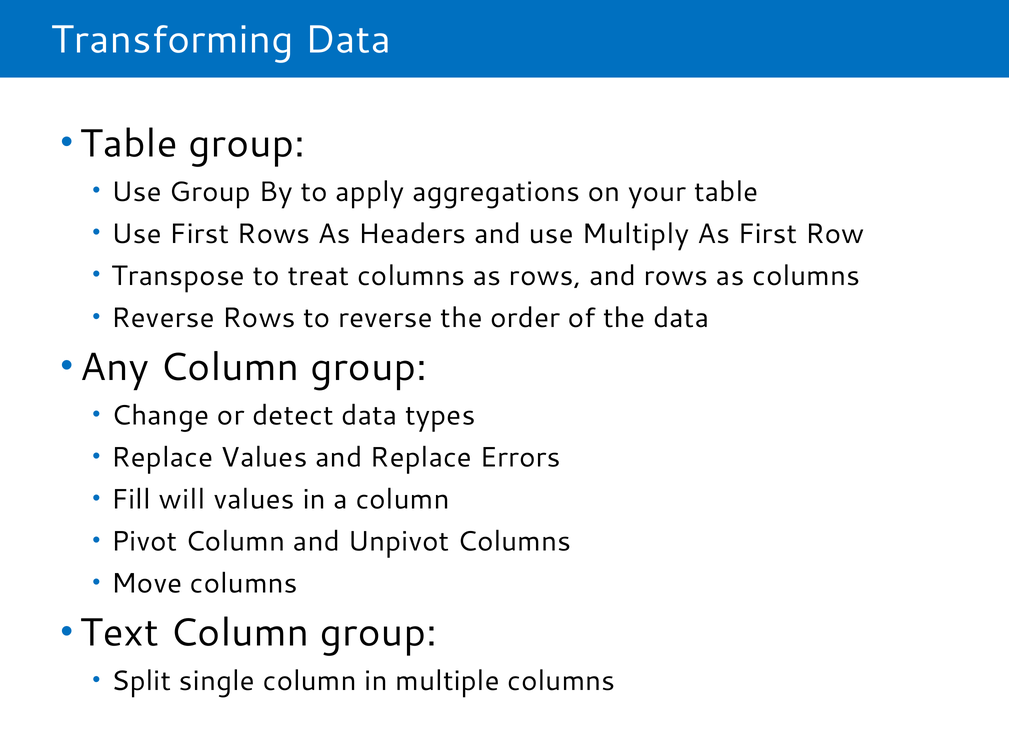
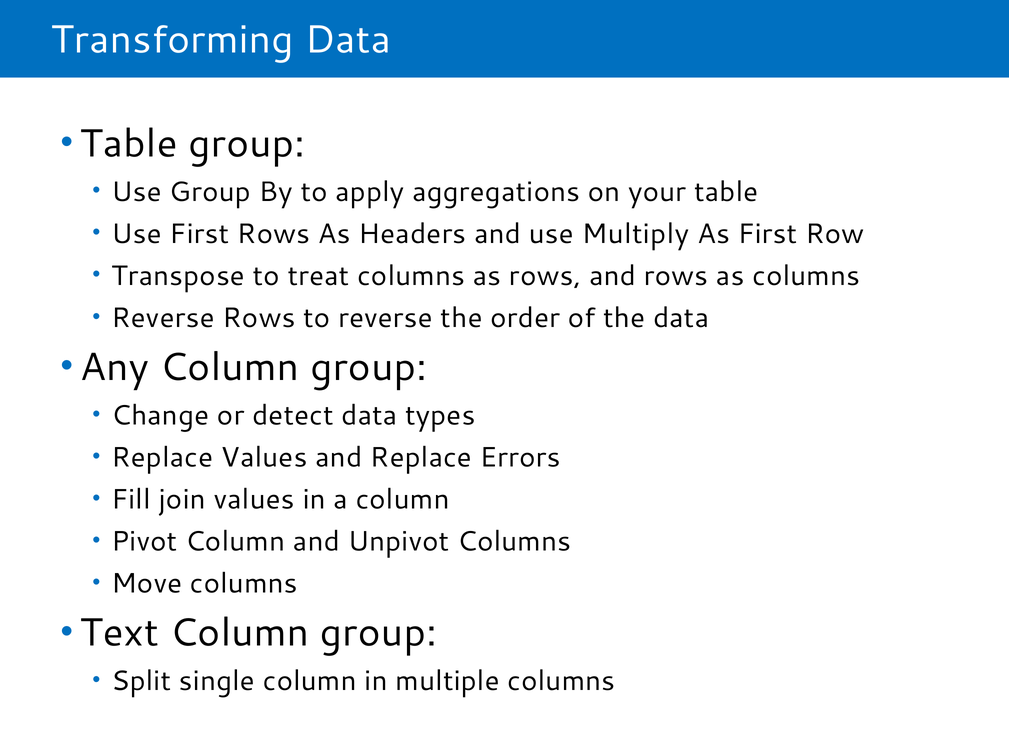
will: will -> join
